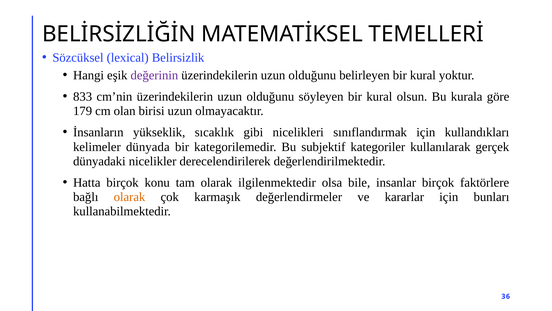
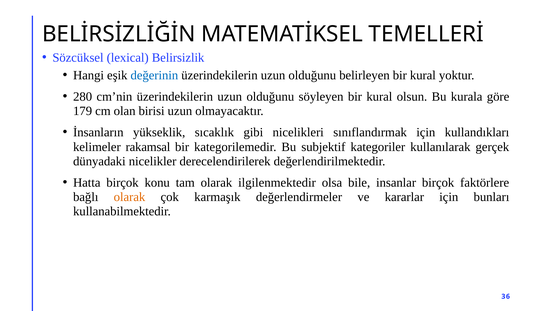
değerinin colour: purple -> blue
833: 833 -> 280
dünyada: dünyada -> rakamsal
